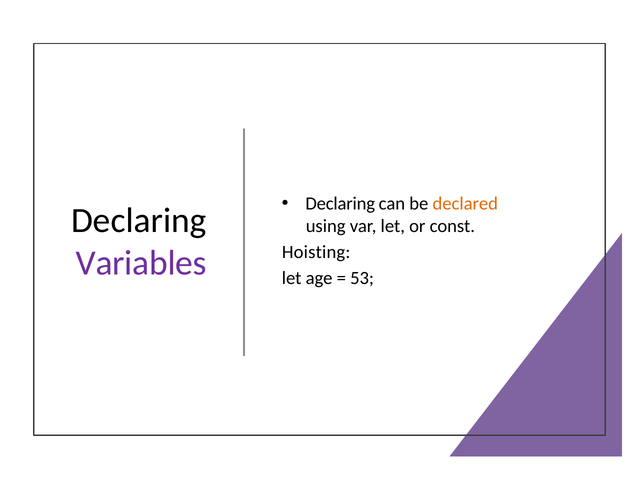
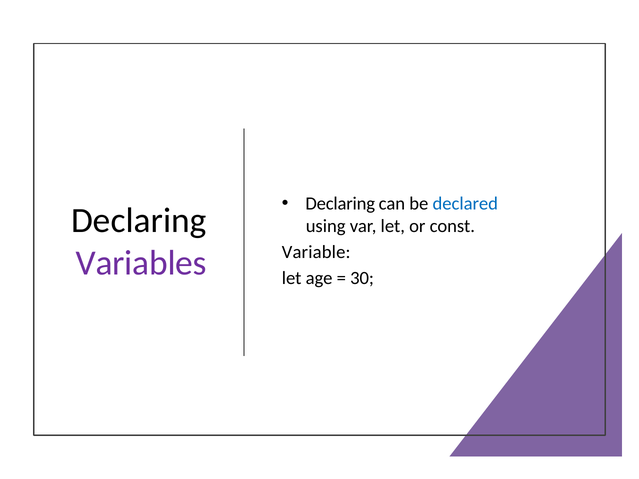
declared colour: orange -> blue
Hoisting: Hoisting -> Variable
53: 53 -> 30
